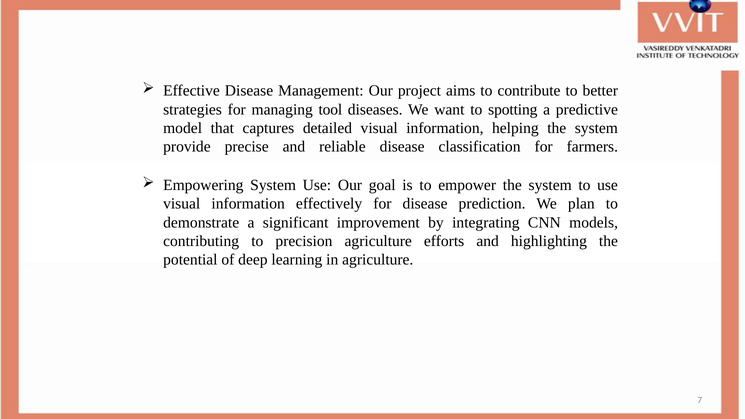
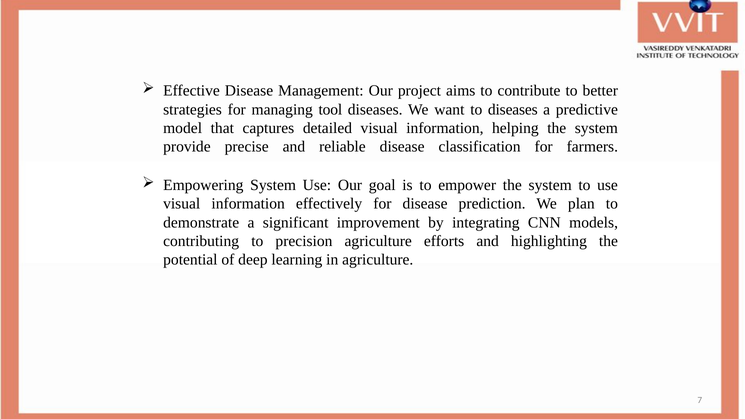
to spotting: spotting -> diseases
